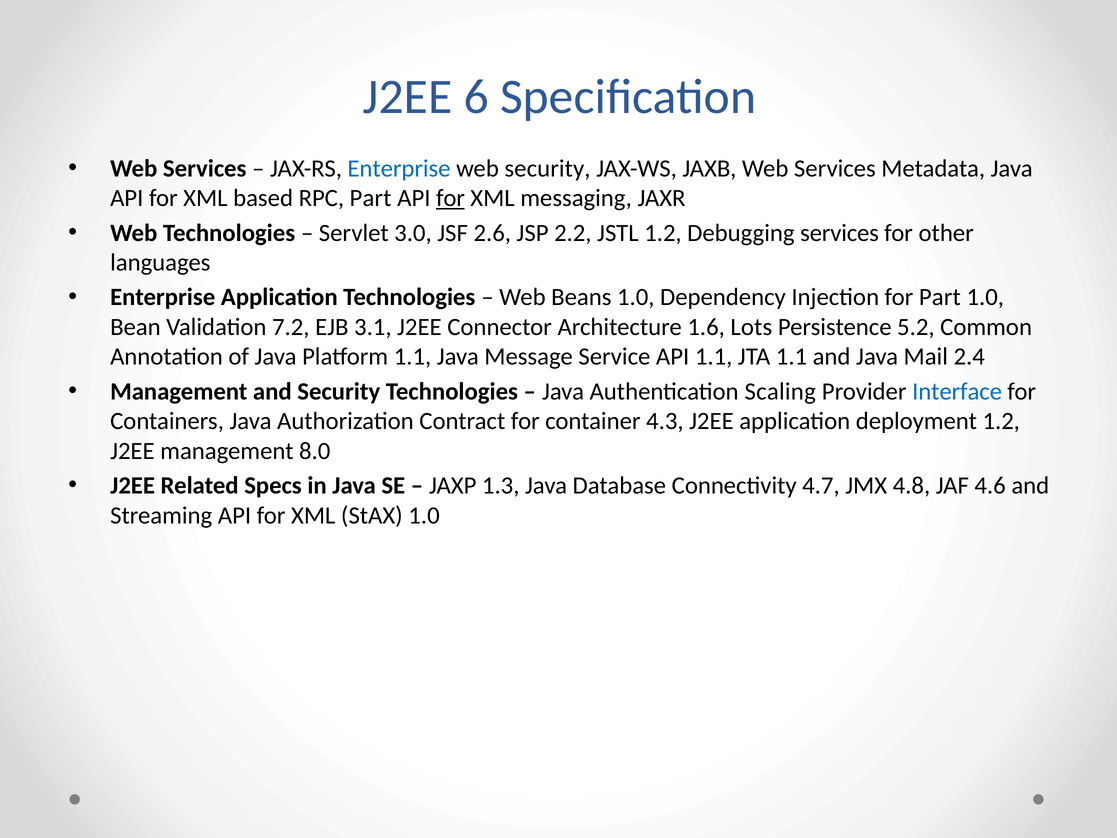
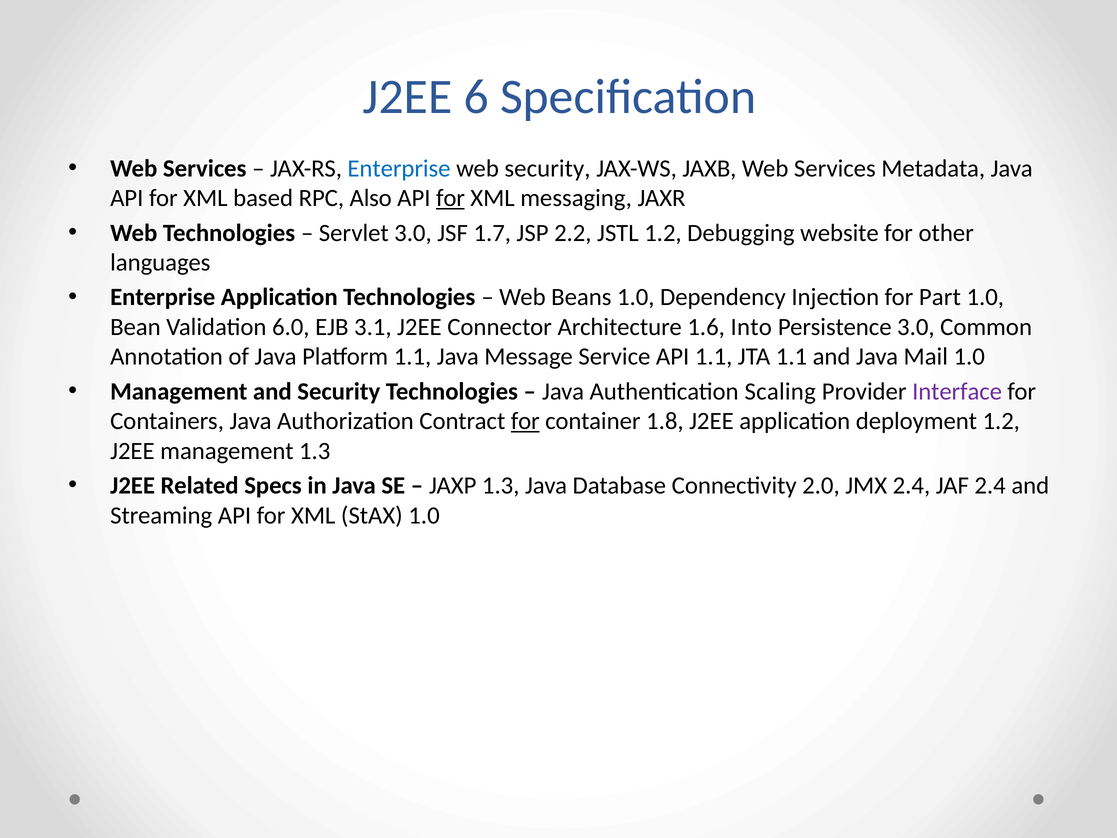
RPC Part: Part -> Also
2.6: 2.6 -> 1.7
Debugging services: services -> website
7.2: 7.2 -> 6.0
Lots: Lots -> Into
Persistence 5.2: 5.2 -> 3.0
Mail 2.4: 2.4 -> 1.0
Interface colour: blue -> purple
for at (525, 421) underline: none -> present
4.3: 4.3 -> 1.8
management 8.0: 8.0 -> 1.3
4.7: 4.7 -> 2.0
JMX 4.8: 4.8 -> 2.4
JAF 4.6: 4.6 -> 2.4
